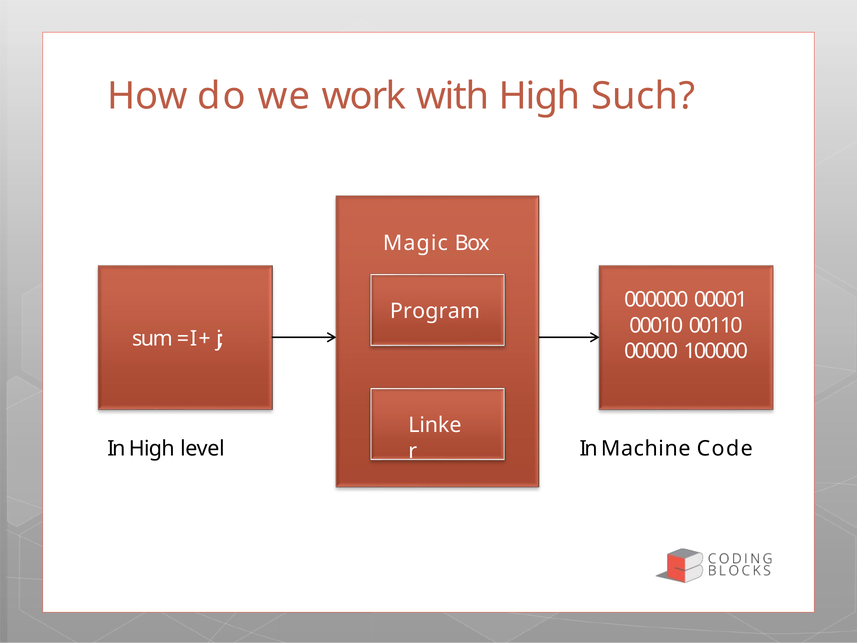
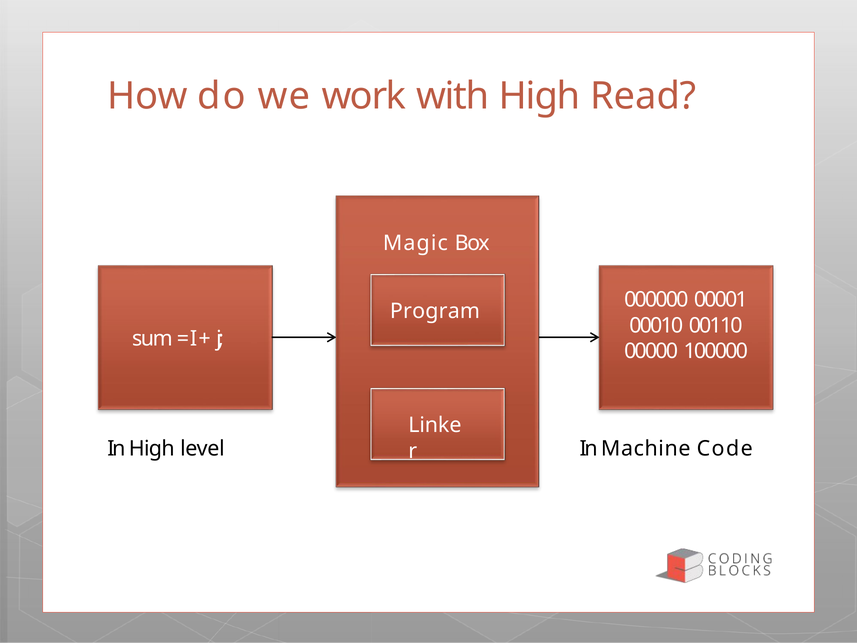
Such: Such -> Read
